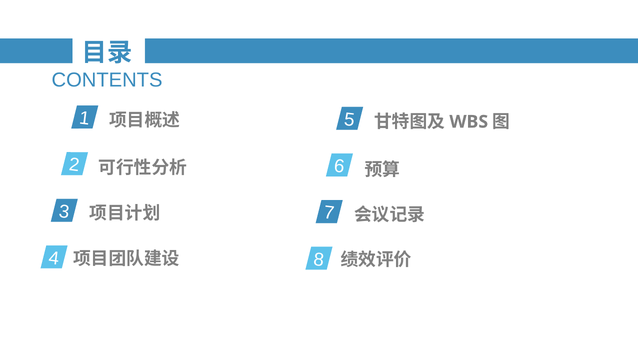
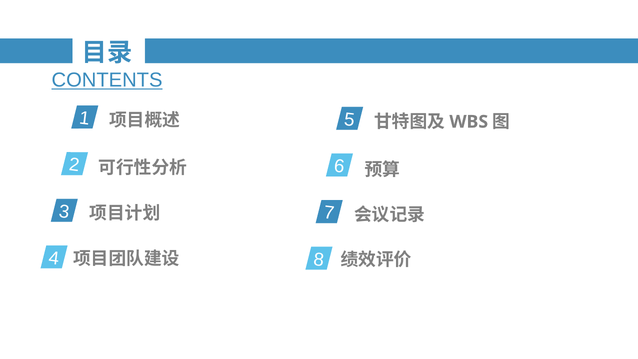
CONTENTS underline: none -> present
